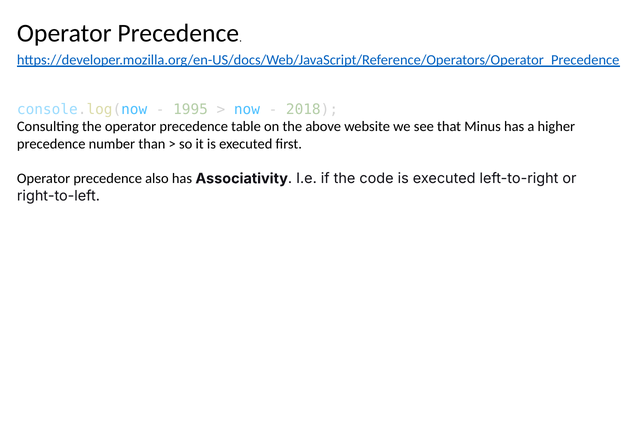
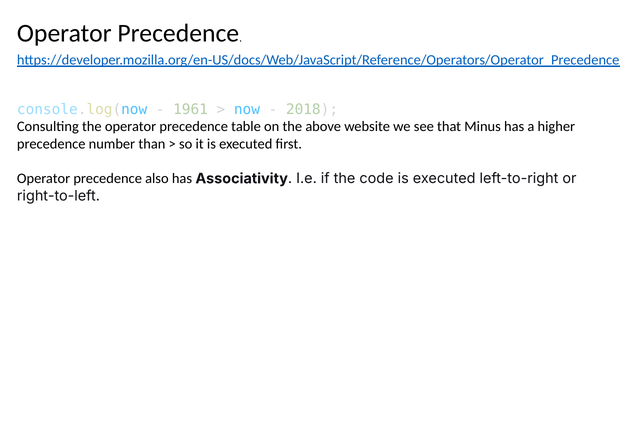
1995: 1995 -> 1961
